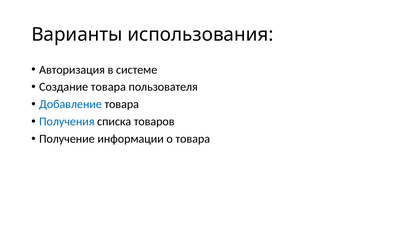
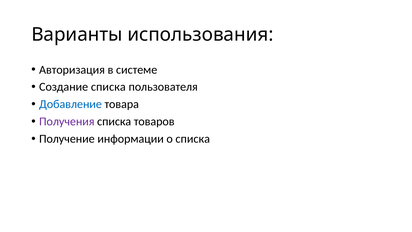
Создание товара: товара -> списка
Получения colour: blue -> purple
о товара: товара -> списка
